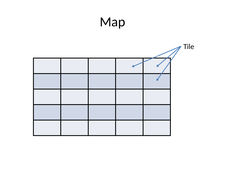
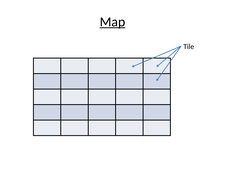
Map underline: none -> present
